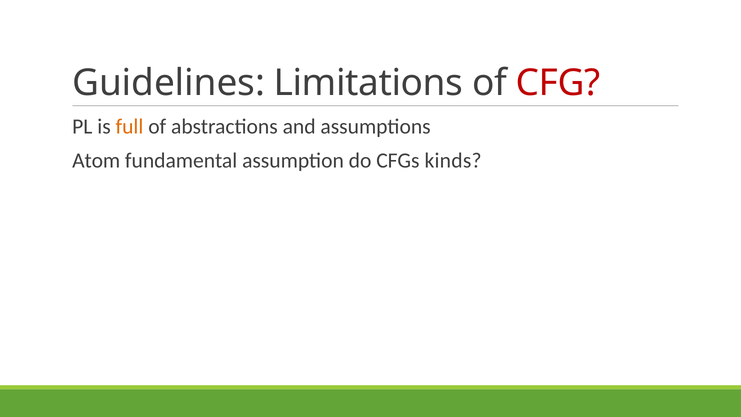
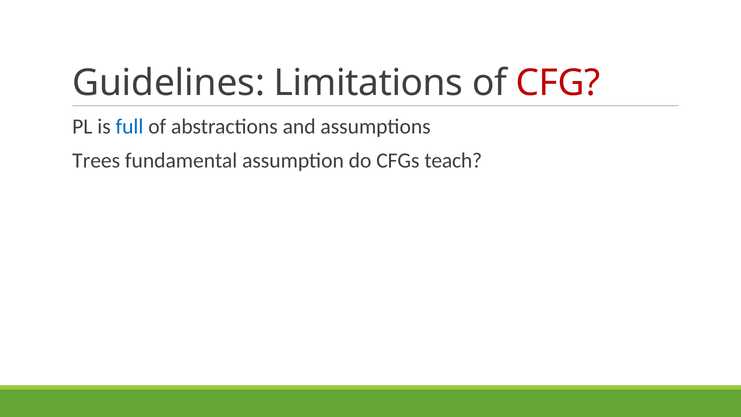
full colour: orange -> blue
Atom: Atom -> Trees
kinds: kinds -> teach
